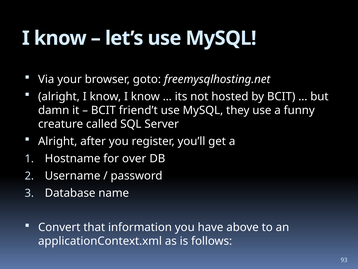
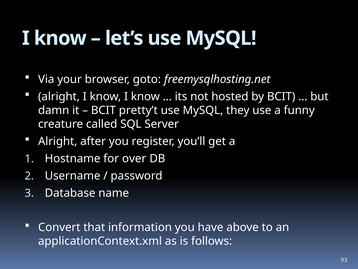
friend’t: friend’t -> pretty’t
